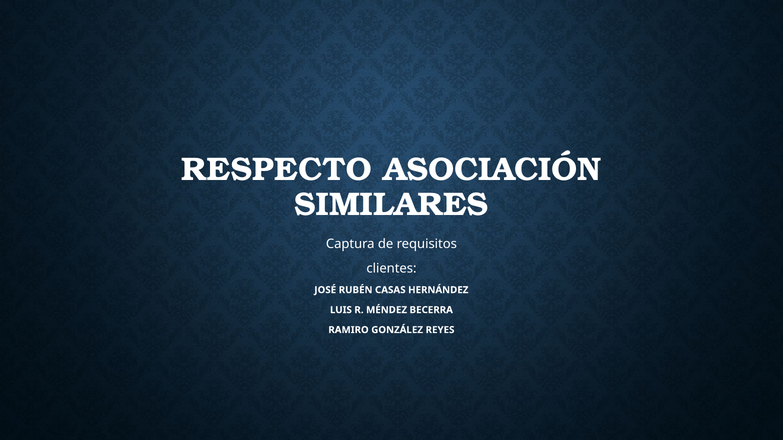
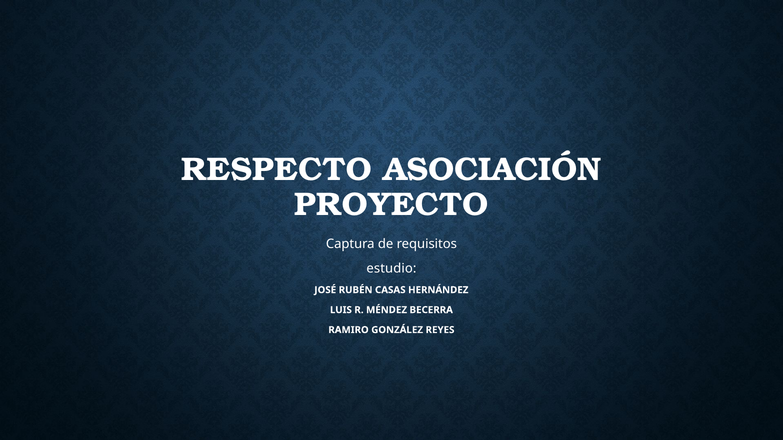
SIMILARES: SIMILARES -> PROYECTO
clientes: clientes -> estudio
